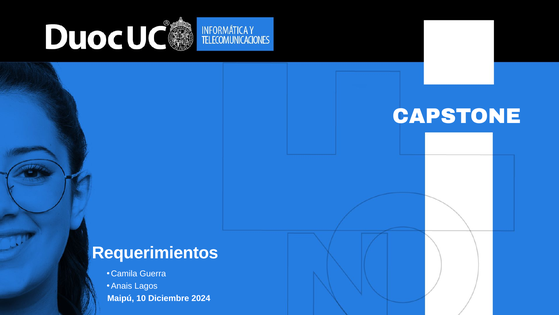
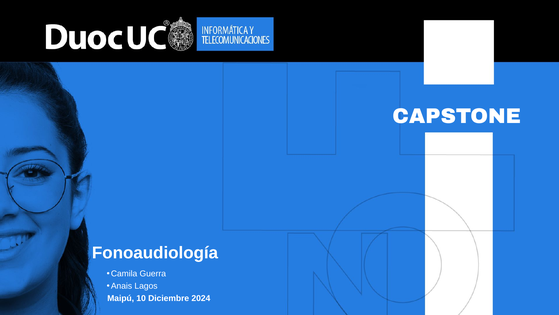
Requerimientos: Requerimientos -> Fonoaudiología
